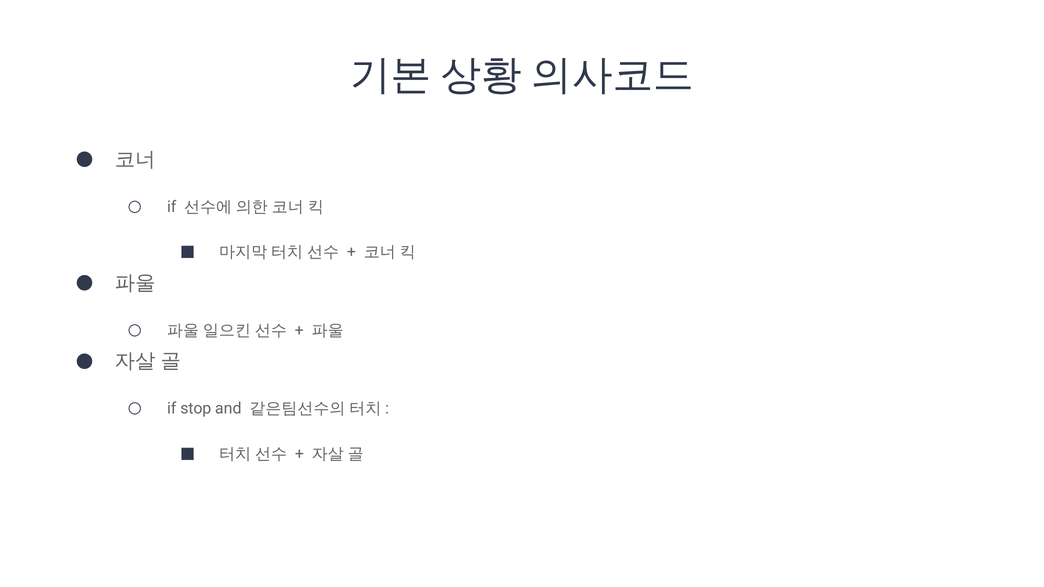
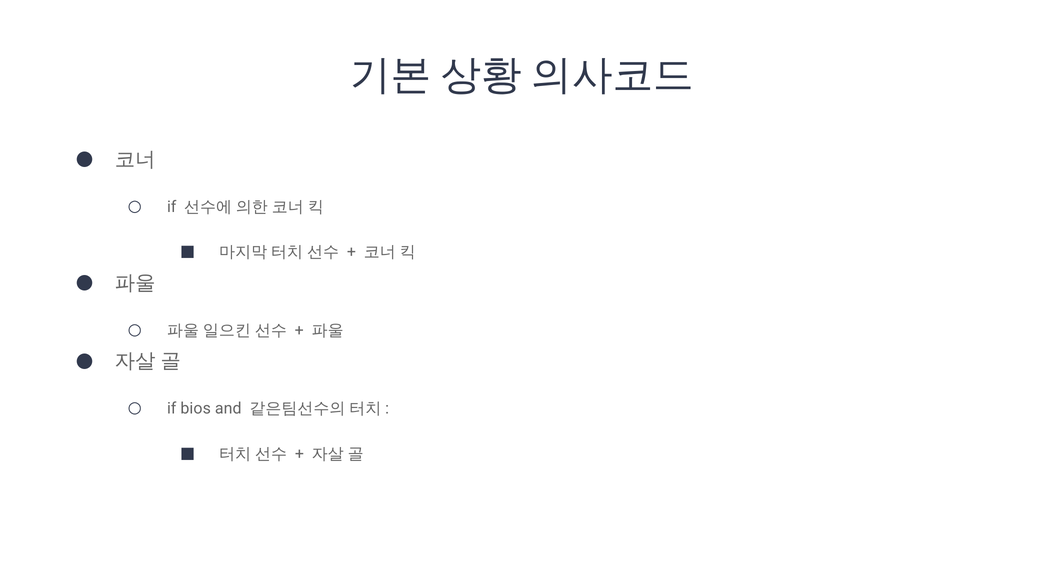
stop: stop -> bios
